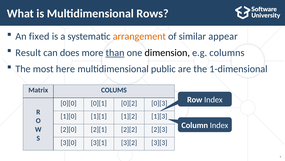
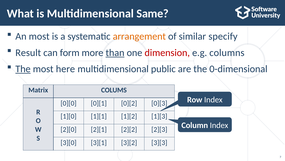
Rows: Rows -> Same
An fixed: fixed -> most
appear: appear -> specify
does: does -> form
dimension colour: black -> red
The at (23, 69) underline: none -> present
1-dimensional: 1-dimensional -> 0-dimensional
